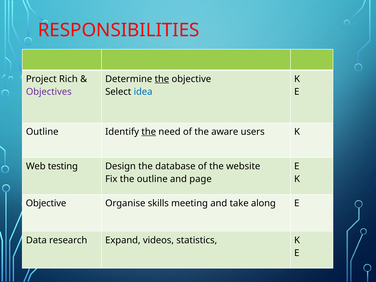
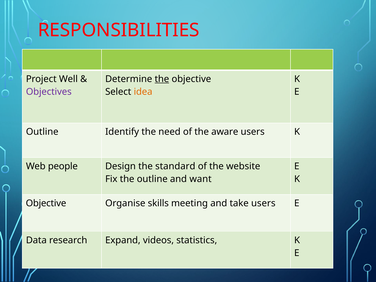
Rich: Rich -> Well
idea colour: blue -> orange
the at (149, 132) underline: present -> none
testing: testing -> people
database: database -> standard
page: page -> want
take along: along -> users
